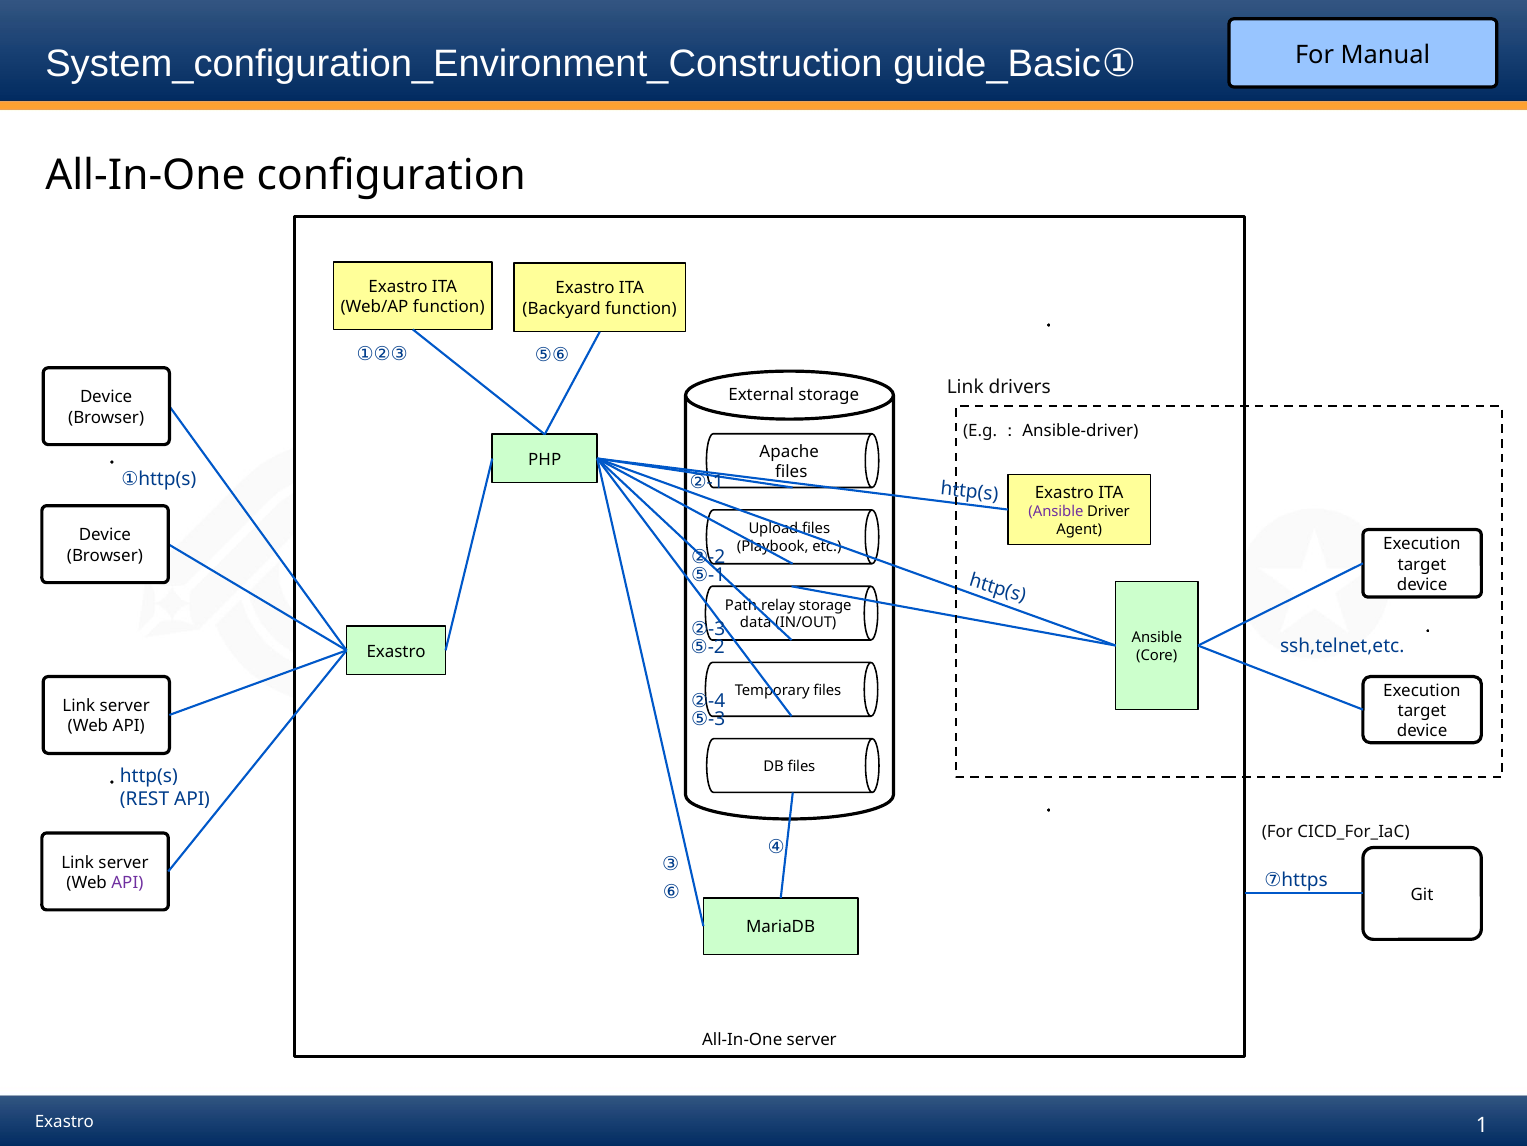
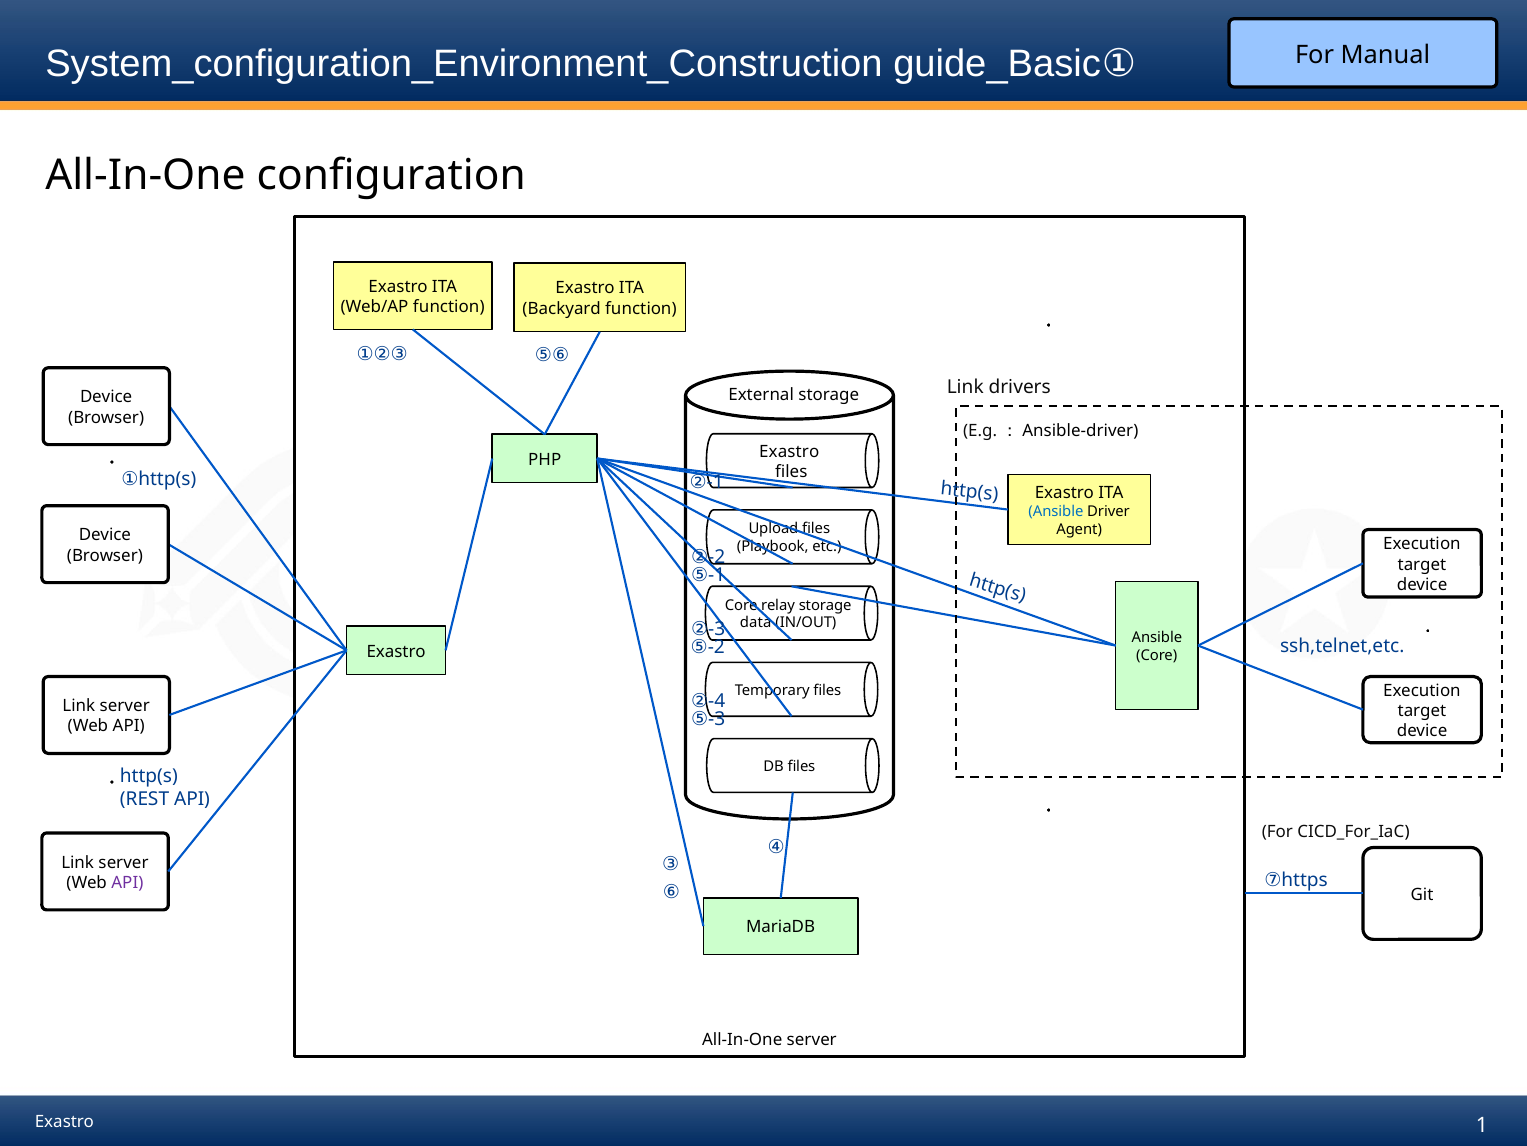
Apache at (789, 451): Apache -> Exastro
Ansible at (1056, 512) colour: purple -> blue
Path at (741, 605): Path -> Core
